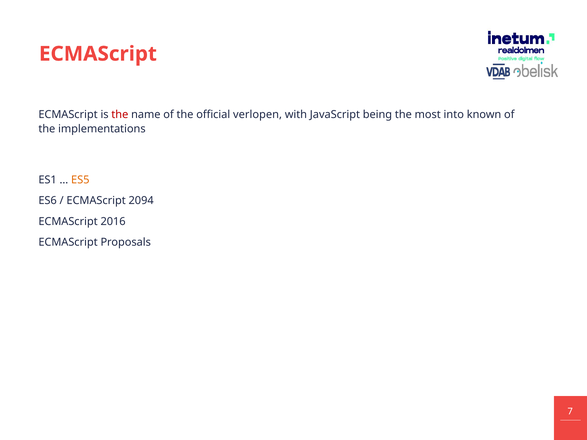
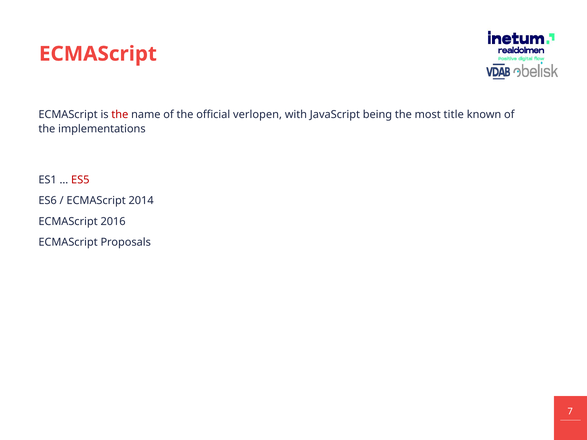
into: into -> title
ES5 colour: orange -> red
2094: 2094 -> 2014
